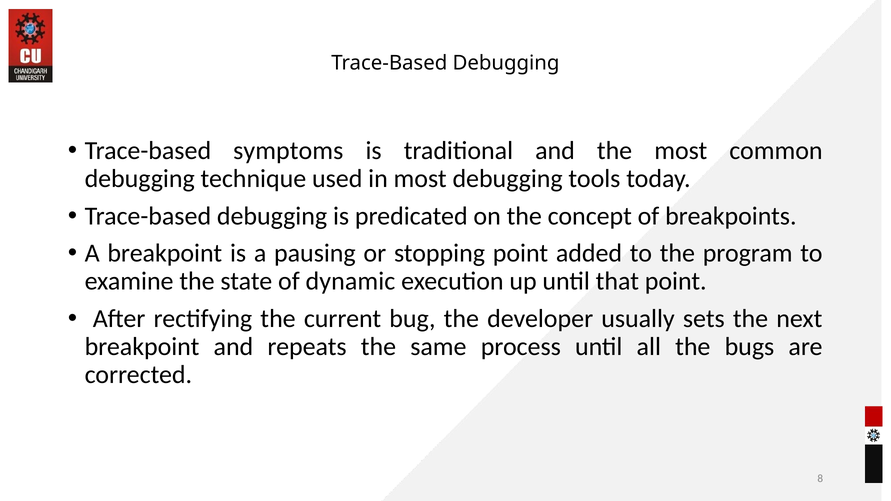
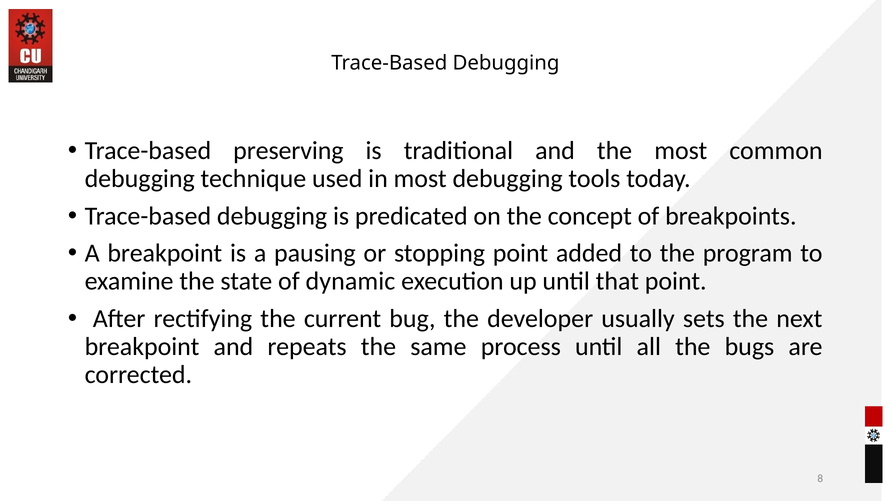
symptoms: symptoms -> preserving
